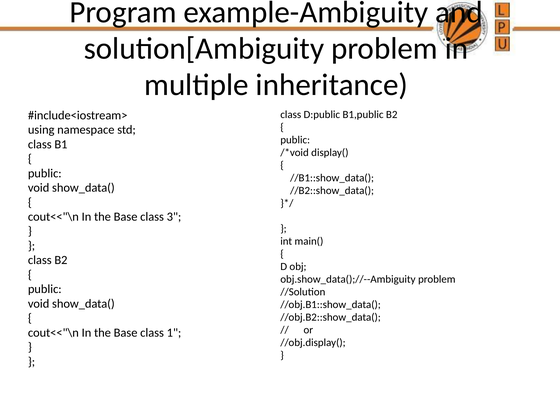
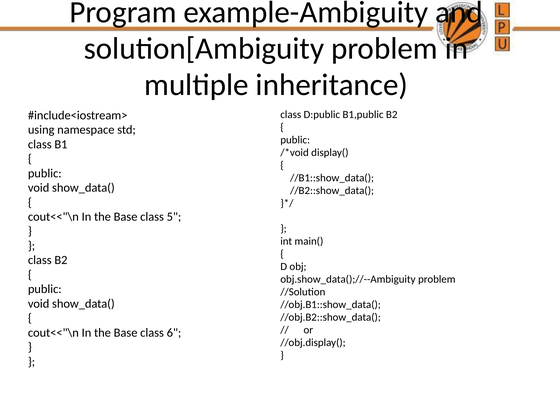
3: 3 -> 5
1: 1 -> 6
